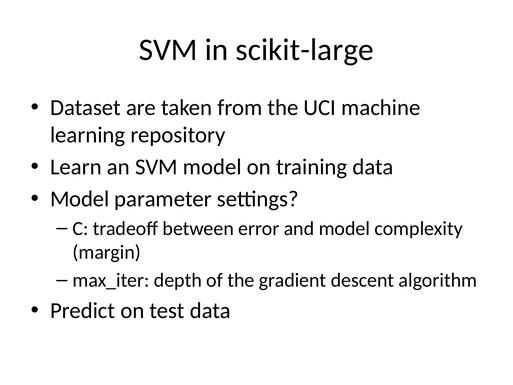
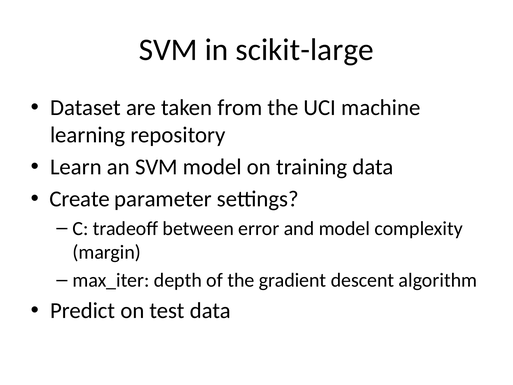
Model at (80, 199): Model -> Create
